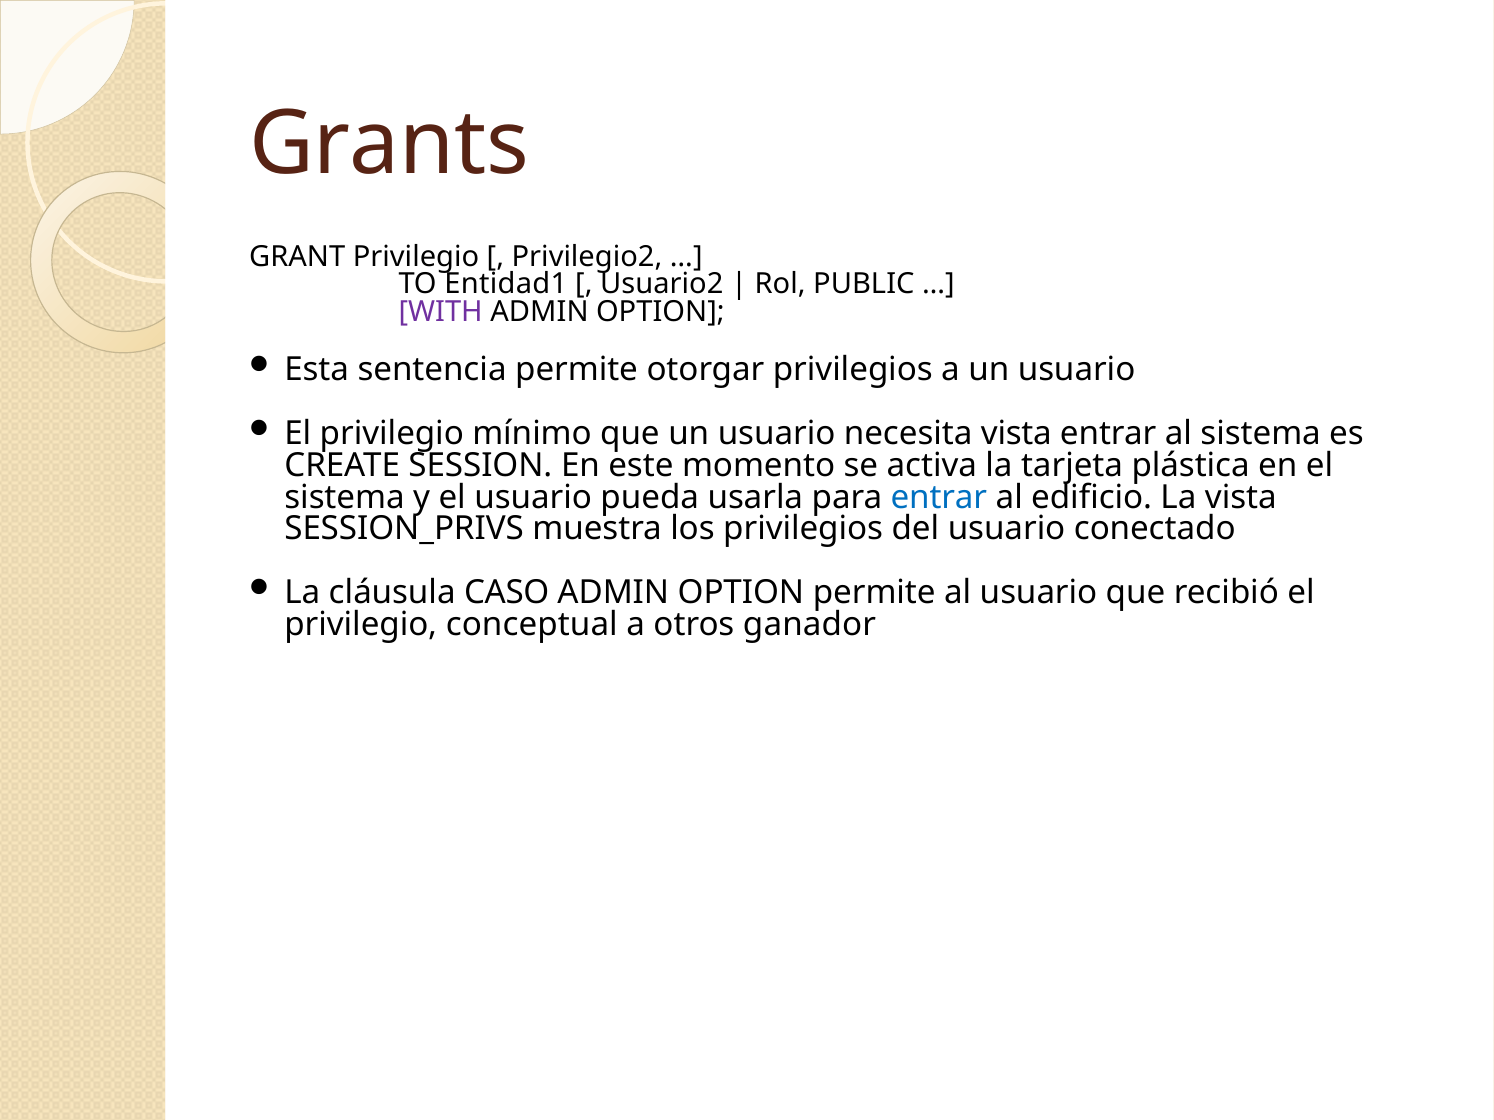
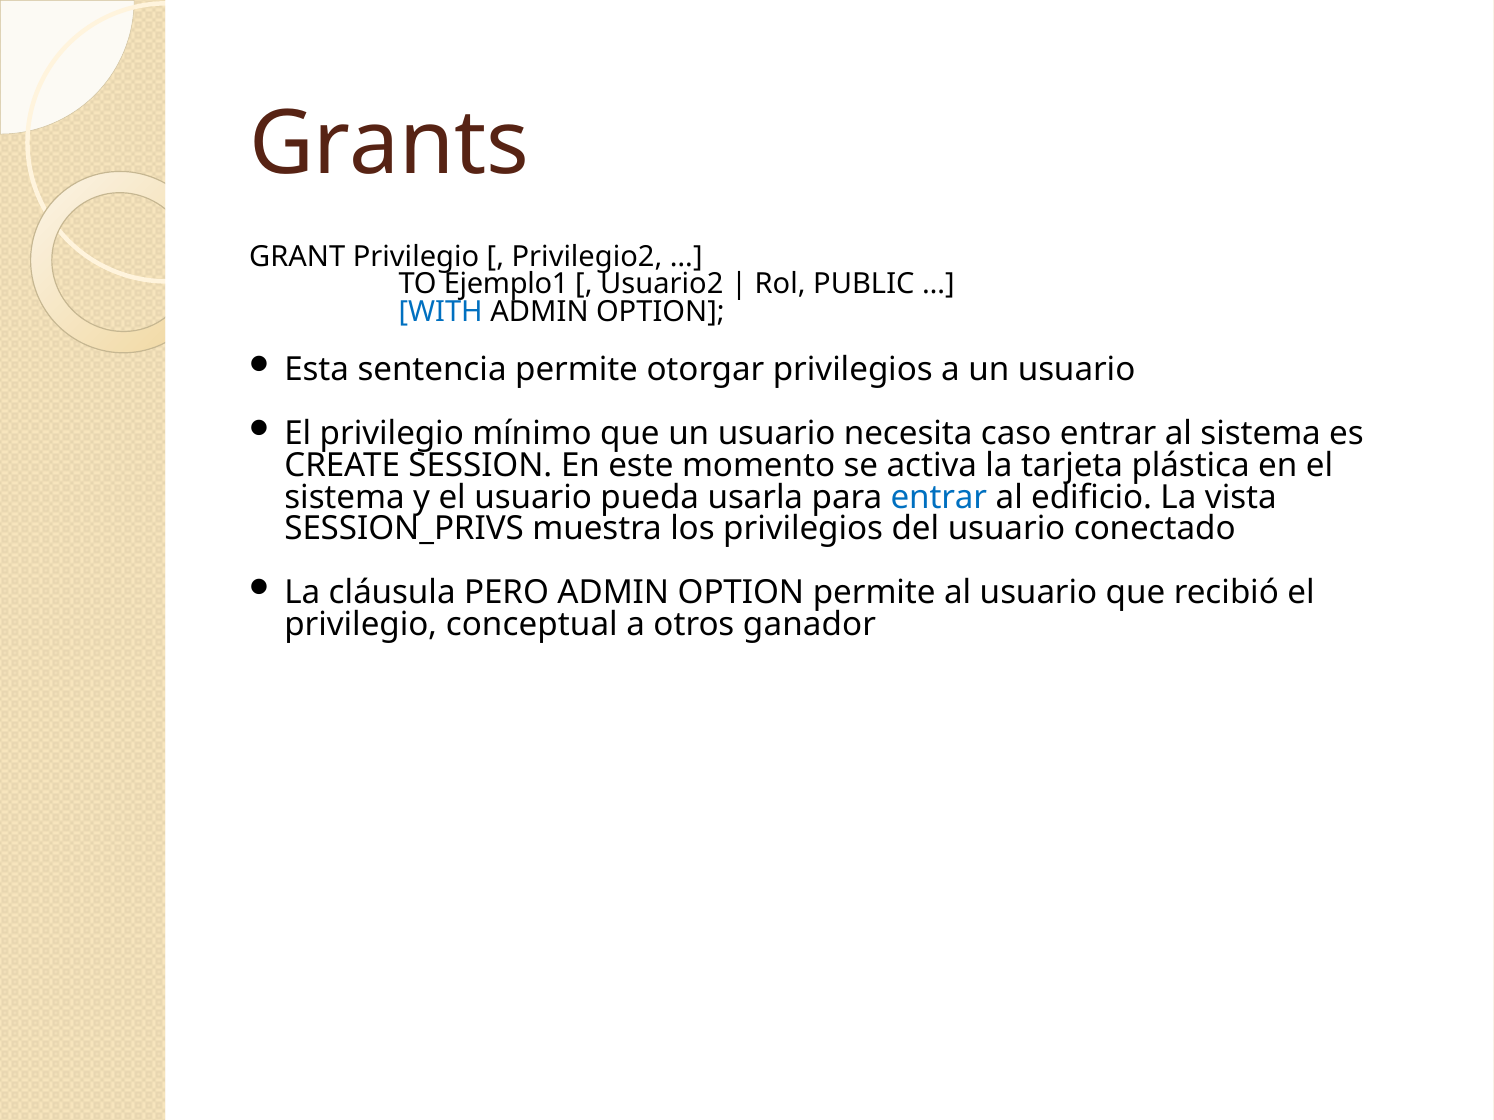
Entidad1: Entidad1 -> Ejemplo1
WITH colour: purple -> blue
necesita vista: vista -> caso
CASO: CASO -> PERO
